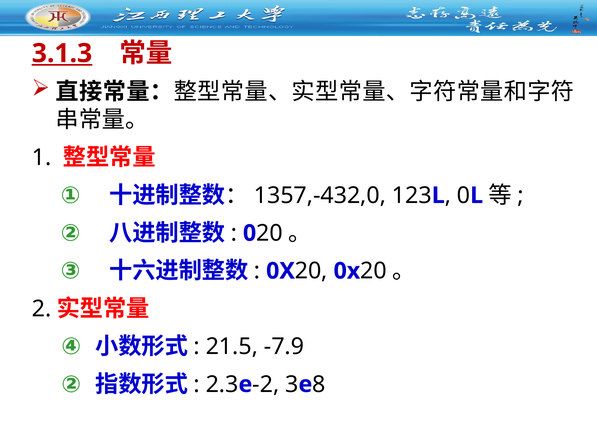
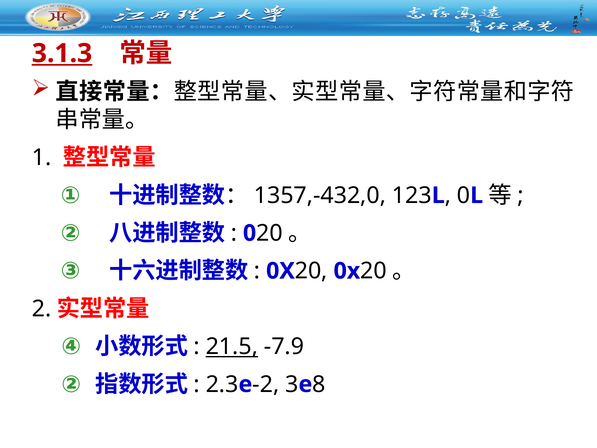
21.5 underline: none -> present
